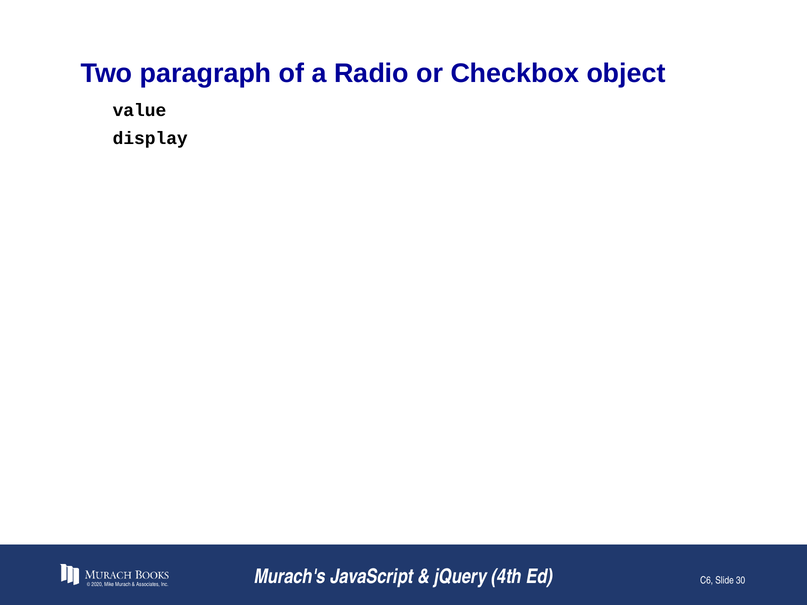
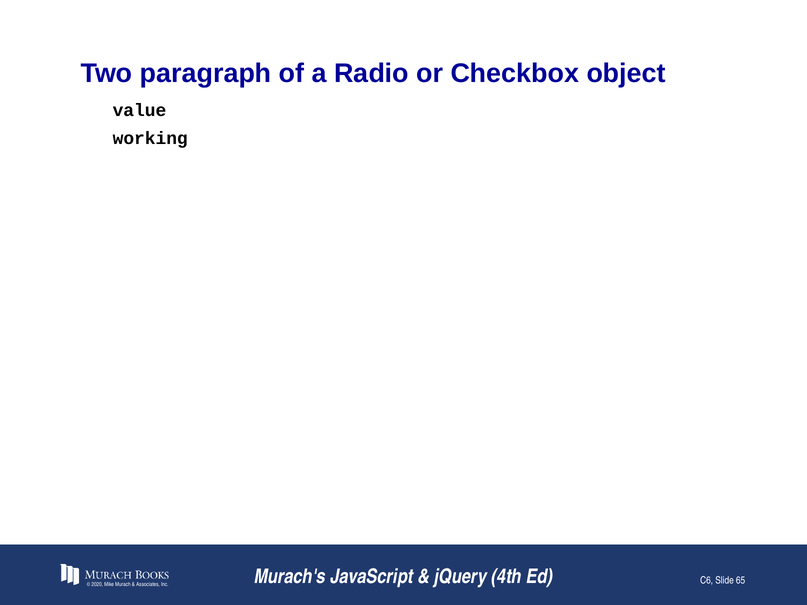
display: display -> working
30: 30 -> 65
